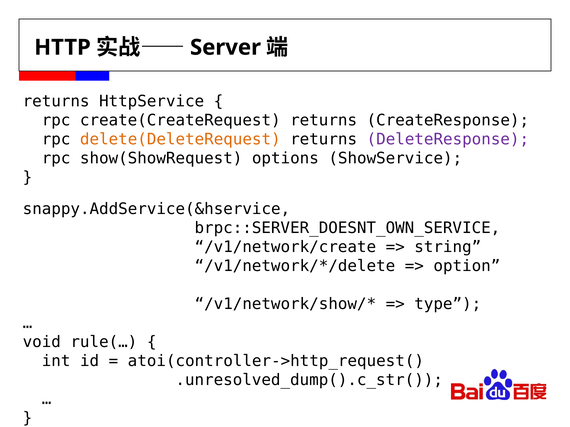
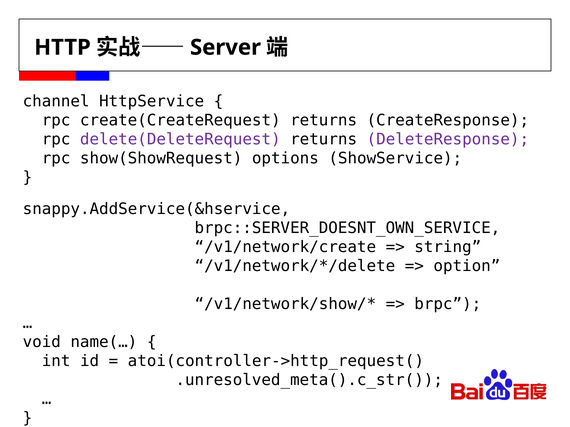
returns at (56, 101): returns -> channel
delete(DeleteRequest colour: orange -> purple
type: type -> brpc
rule(…: rule(… -> name(…
.unresolved_dump().c_str(: .unresolved_dump().c_str( -> .unresolved_meta().c_str(
